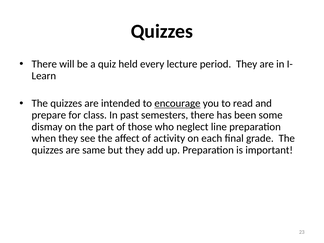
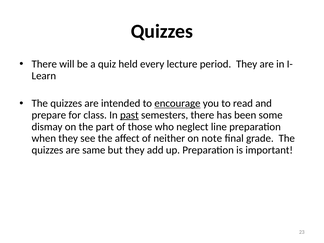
past underline: none -> present
activity: activity -> neither
each: each -> note
